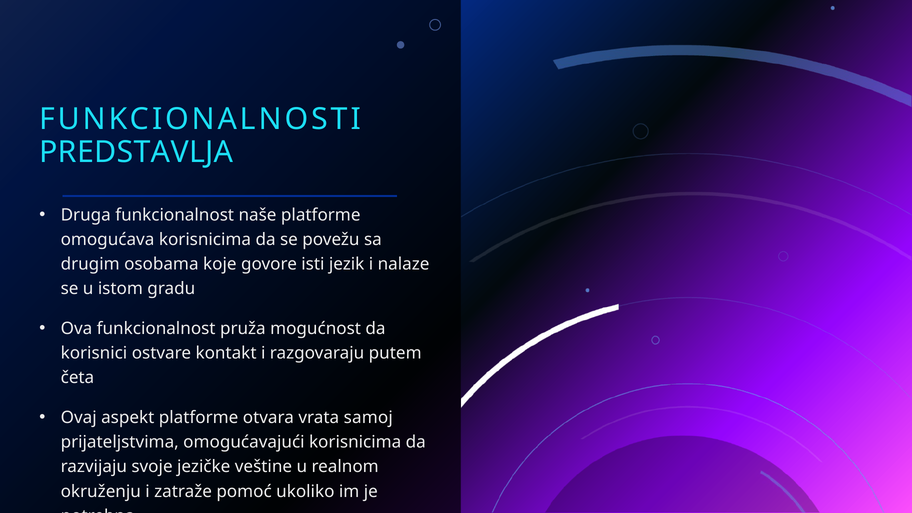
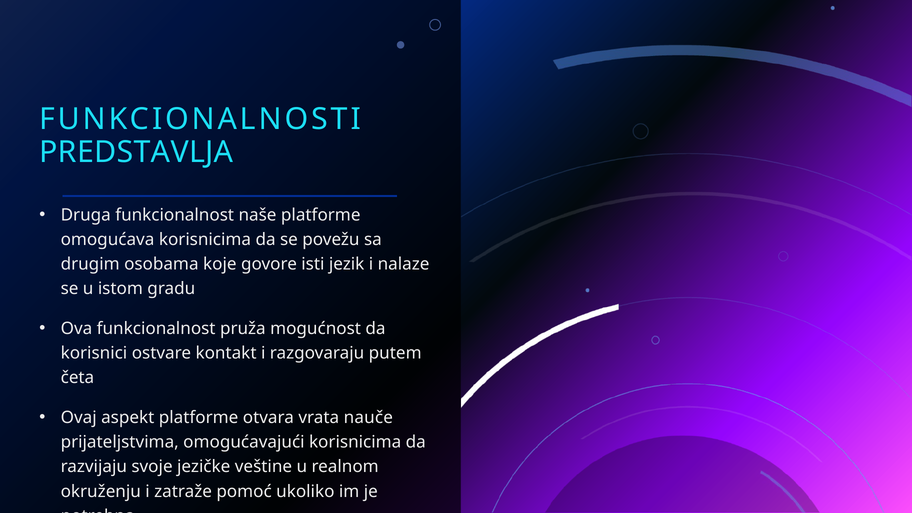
samoj: samoj -> nauče
